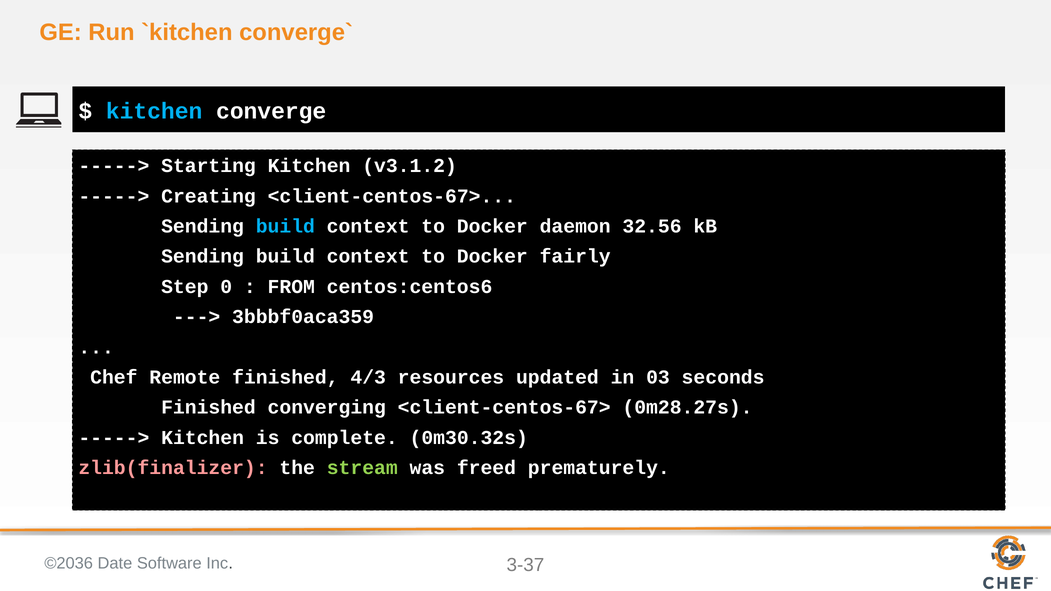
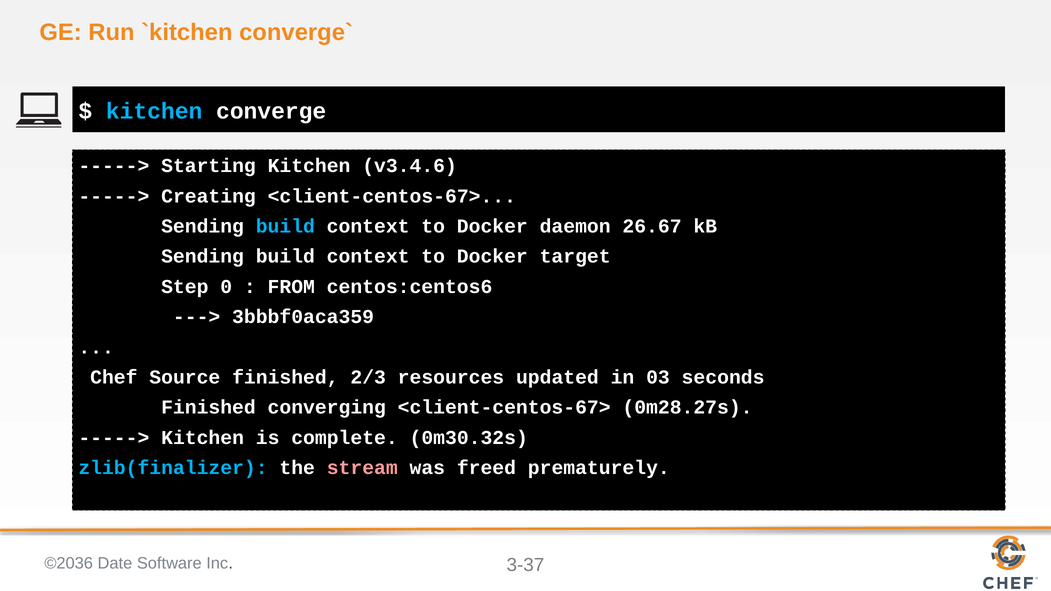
v3.1.2: v3.1.2 -> v3.4.6
32.56: 32.56 -> 26.67
fairly: fairly -> target
Remote: Remote -> Source
4/3: 4/3 -> 2/3
zlib(finalizer colour: pink -> light blue
stream colour: light green -> pink
